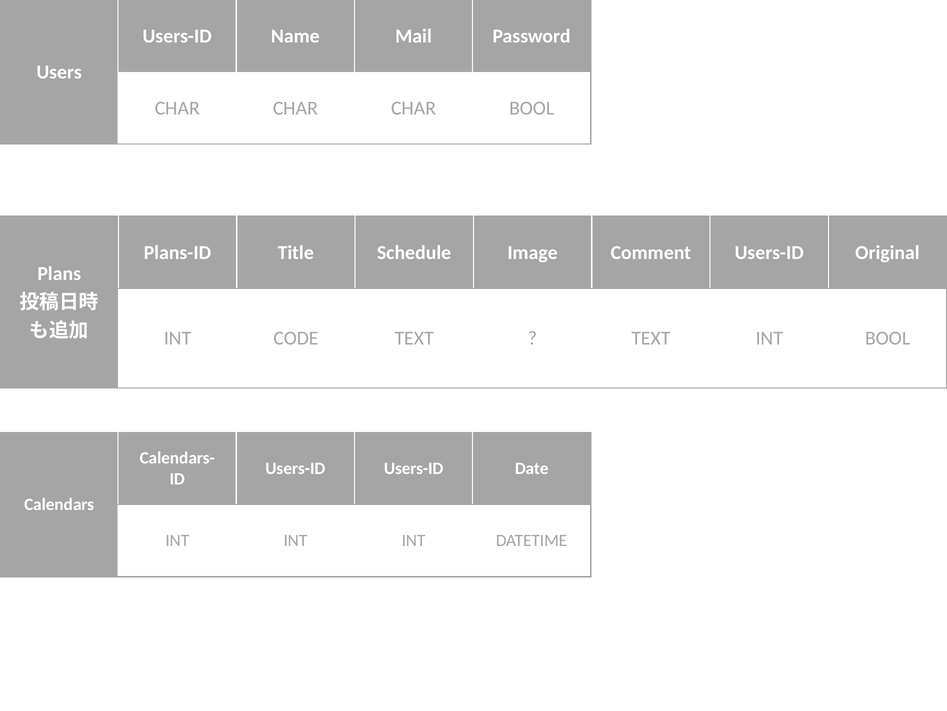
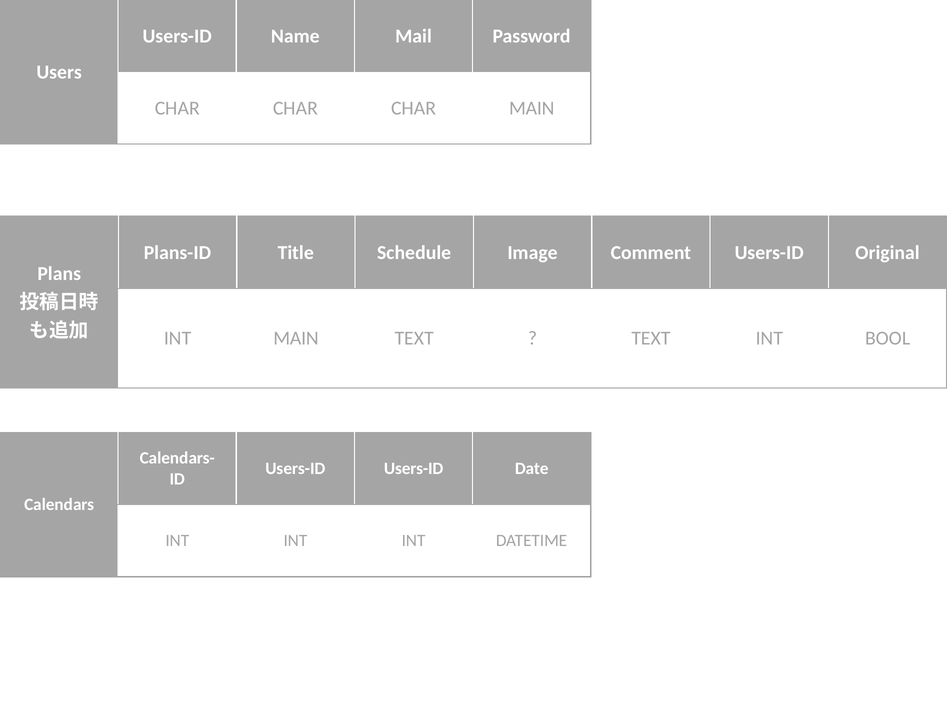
CHAR BOOL: BOOL -> MAIN
INT CODE: CODE -> MAIN
